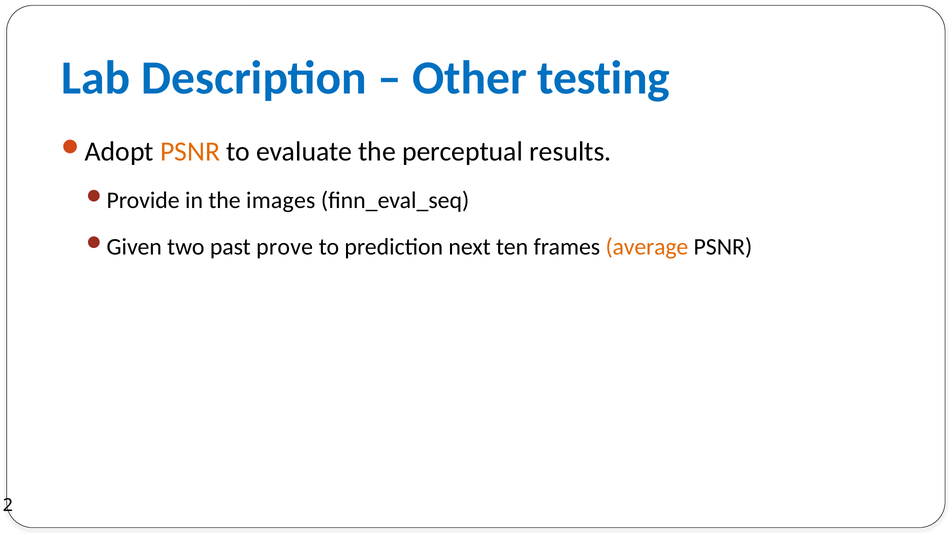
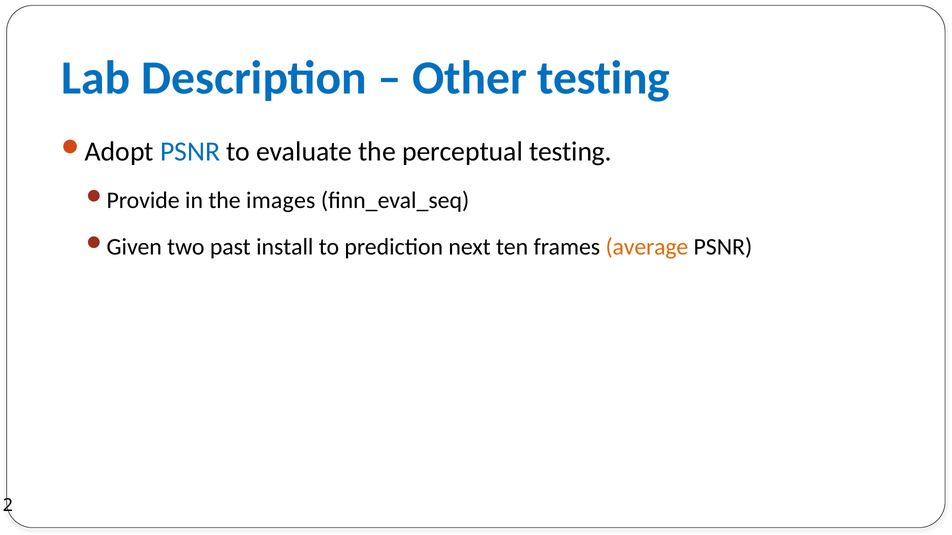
PSNR at (190, 152) colour: orange -> blue
perceptual results: results -> testing
prove: prove -> install
